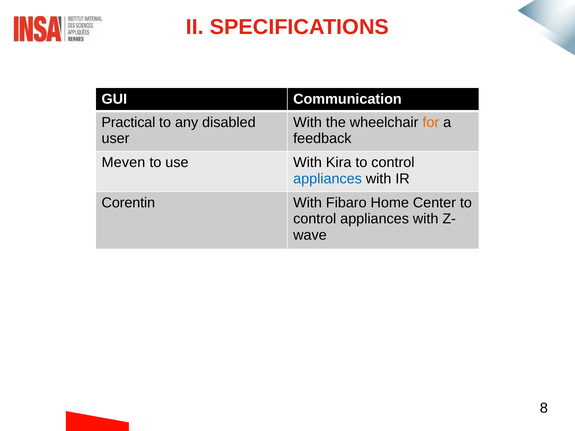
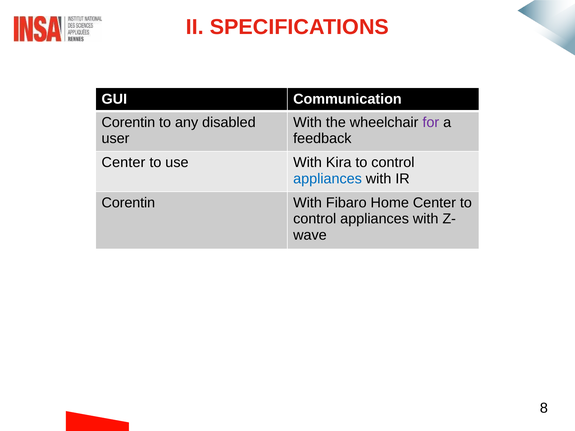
Practical at (128, 122): Practical -> Corentin
for colour: orange -> purple
Meven at (123, 163): Meven -> Center
